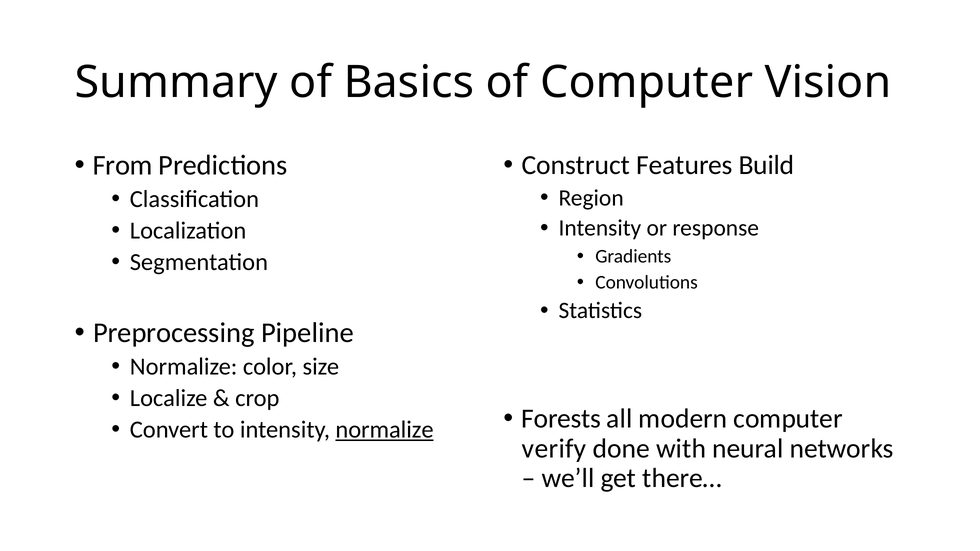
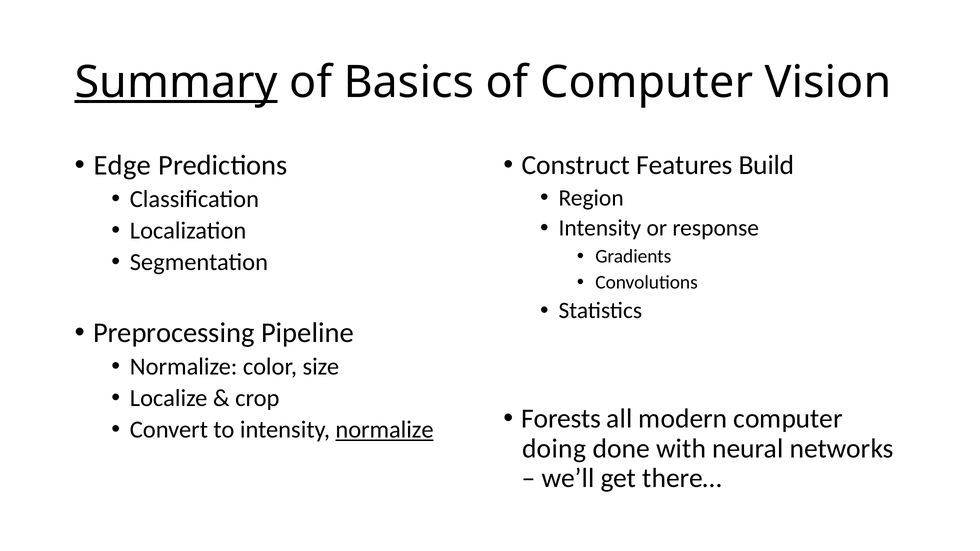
Summary underline: none -> present
From: From -> Edge
verify: verify -> doing
